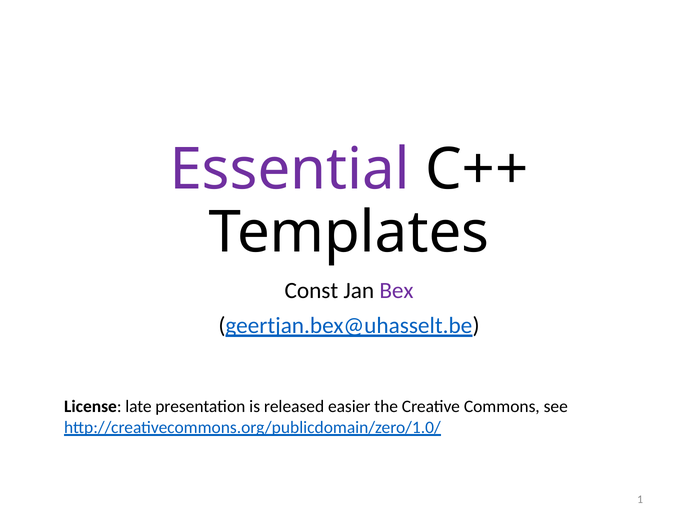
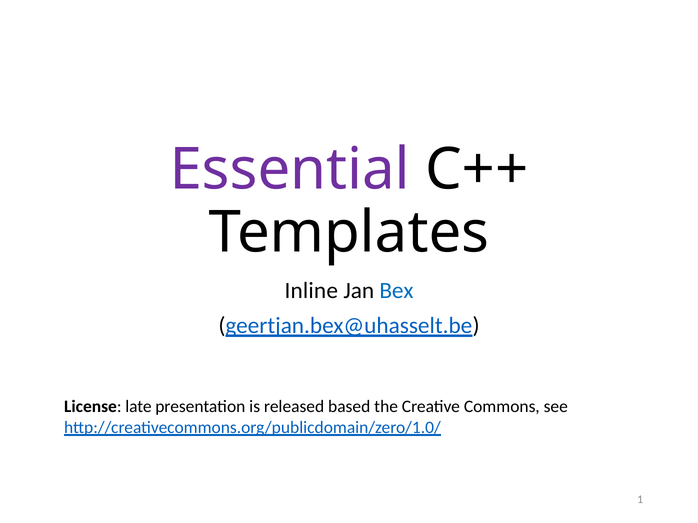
Const: Const -> Inline
Bex colour: purple -> blue
easier: easier -> based
